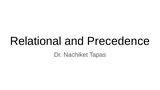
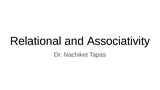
Precedence: Precedence -> Associativity
